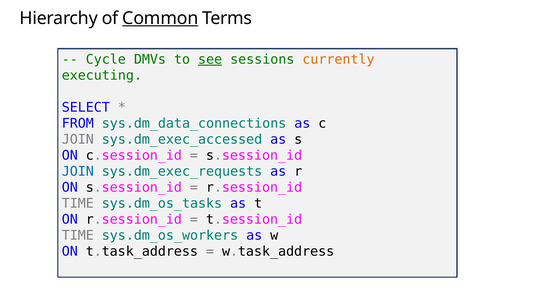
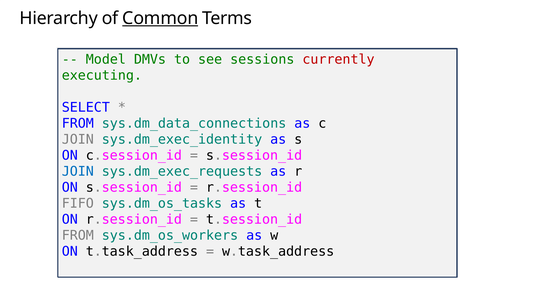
Cycle: Cycle -> Model
see underline: present -> none
currently colour: orange -> red
sys.dm_exec_accessed: sys.dm_exec_accessed -> sys.dm_exec_identity
TIME at (78, 203): TIME -> FIFO
TIME at (78, 235): TIME -> FROM
